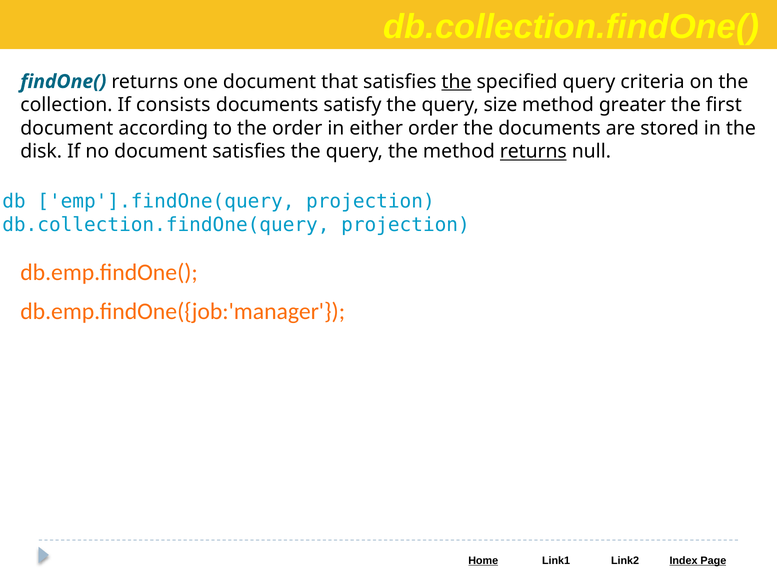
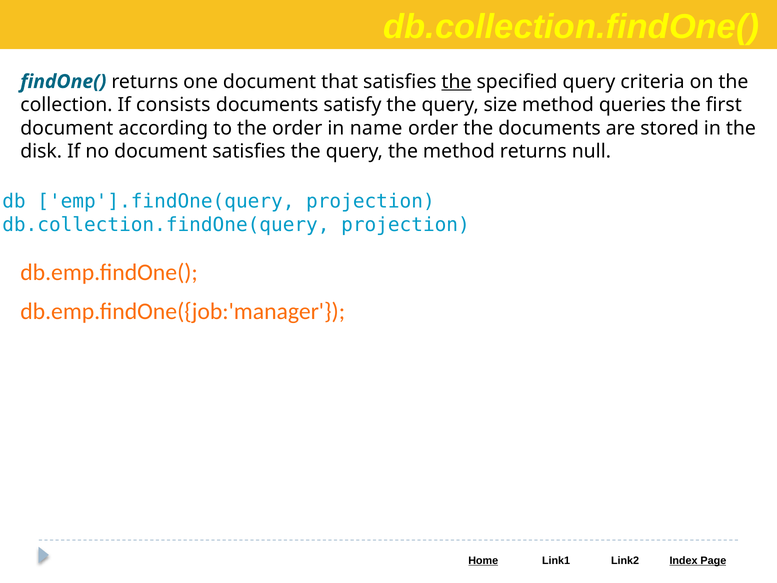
greater: greater -> queries
either: either -> name
returns at (533, 151) underline: present -> none
